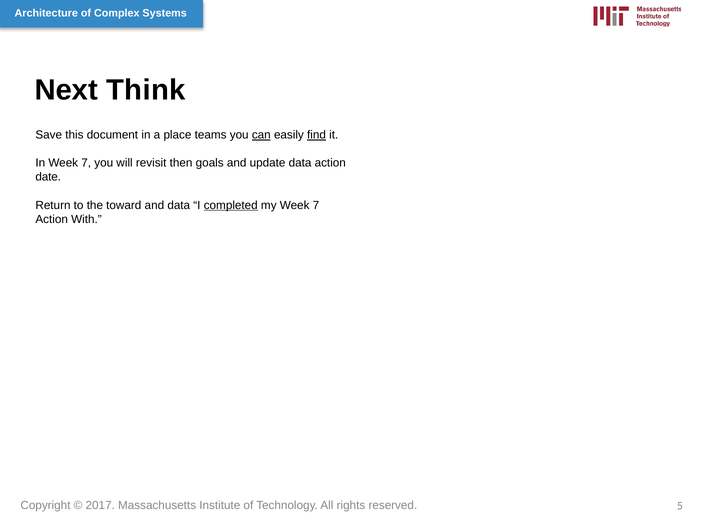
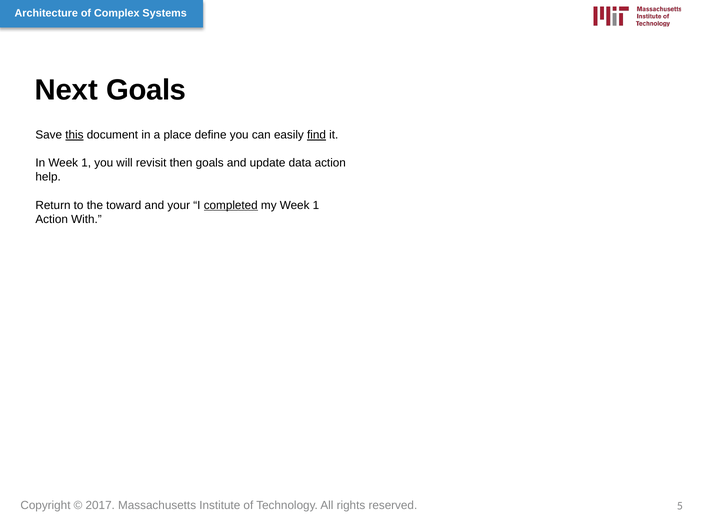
Next Think: Think -> Goals
this underline: none -> present
teams: teams -> define
can underline: present -> none
In Week 7: 7 -> 1
date: date -> help
and data: data -> your
my Week 7: 7 -> 1
